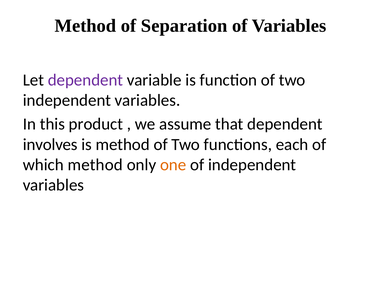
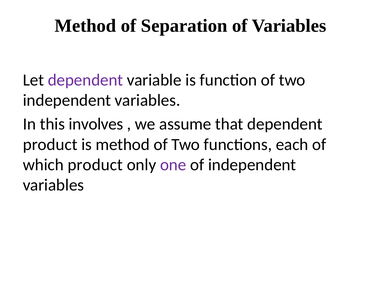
product: product -> involves
involves at (50, 144): involves -> product
which method: method -> product
one colour: orange -> purple
